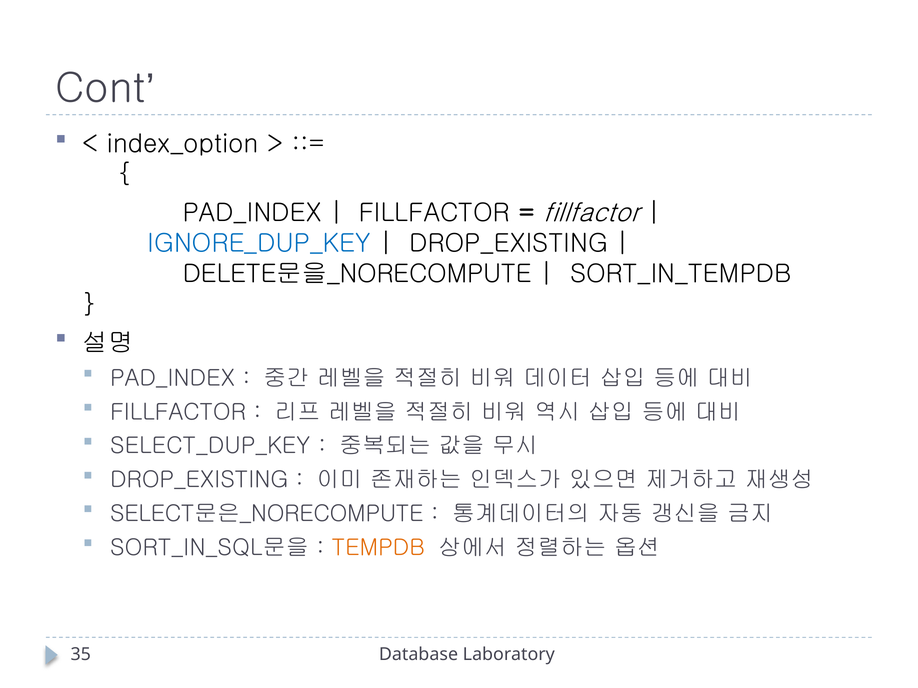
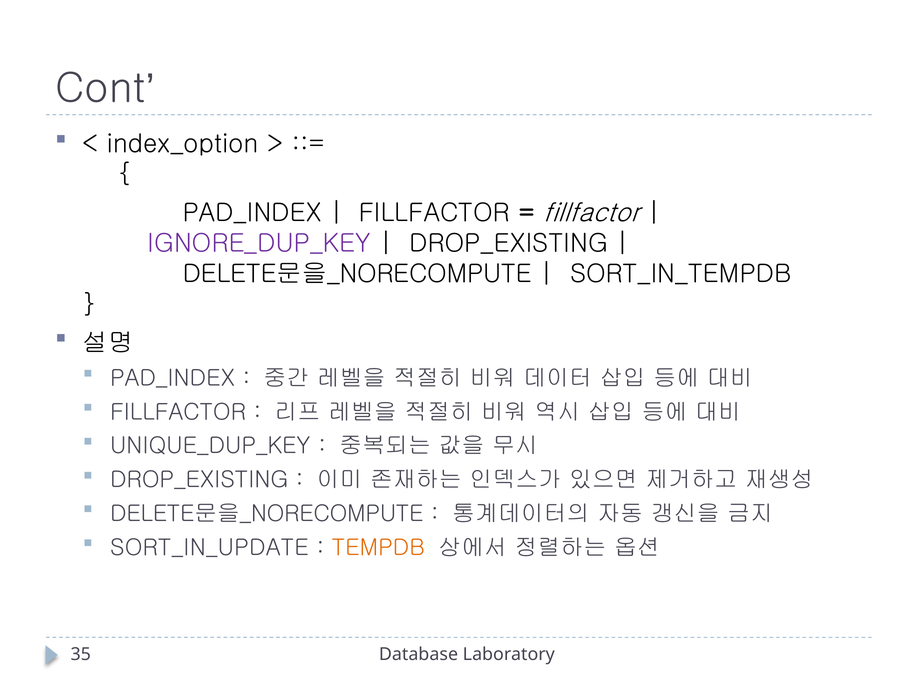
IGNORE_DUP_KEY colour: blue -> purple
SELECT_DUP_KEY: SELECT_DUP_KEY -> UNIQUE_DUP_KEY
SELECT문은_NORECOMPUTE at (267, 514): SELECT문은_NORECOMPUTE -> DELETE문을_NORECOMPUTE
SORT_IN_SQL문을: SORT_IN_SQL문을 -> SORT_IN_UPDATE
